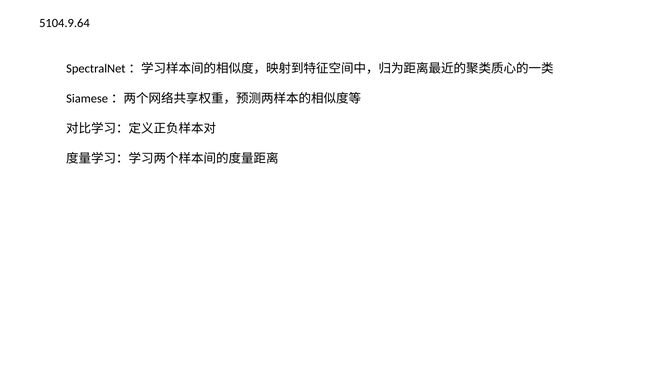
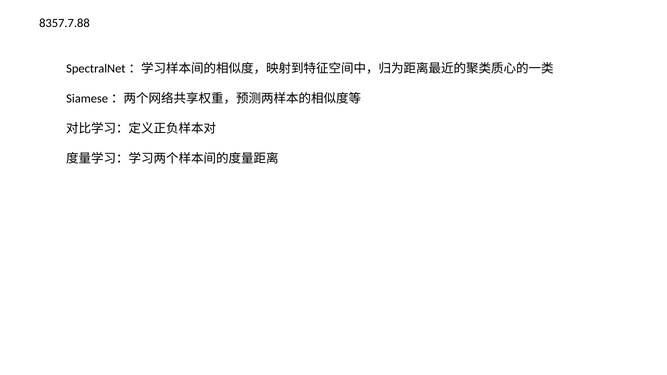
5104.9.64: 5104.9.64 -> 8357.7.88
